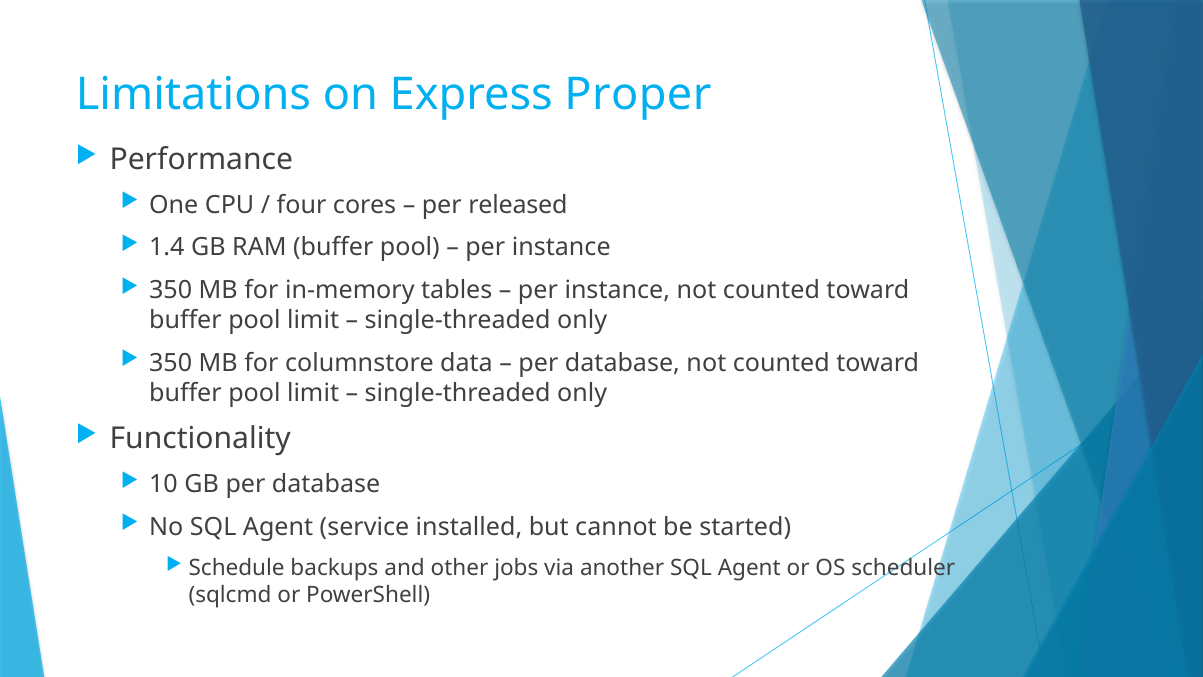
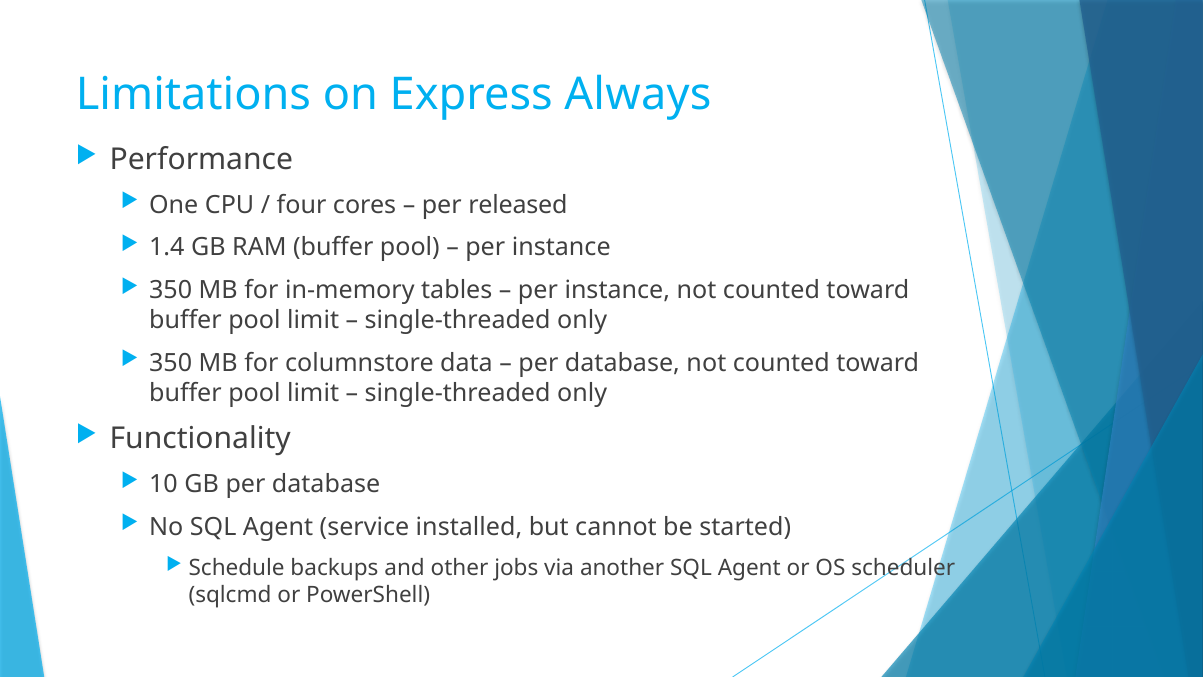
Proper: Proper -> Always
